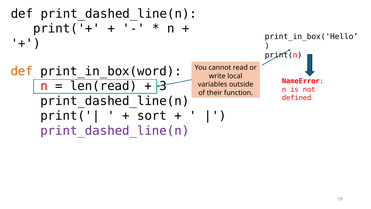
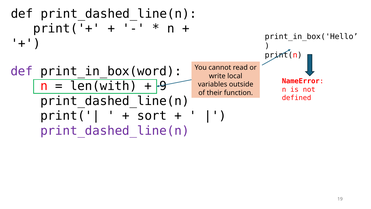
def at (22, 71) colour: orange -> purple
len(read: len(read -> len(with
3: 3 -> 9
